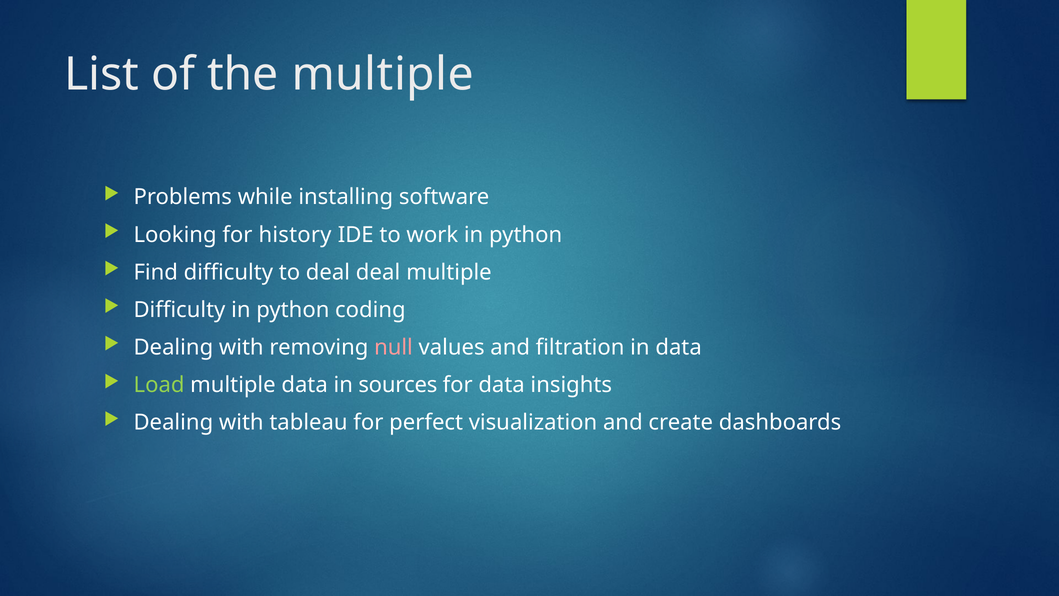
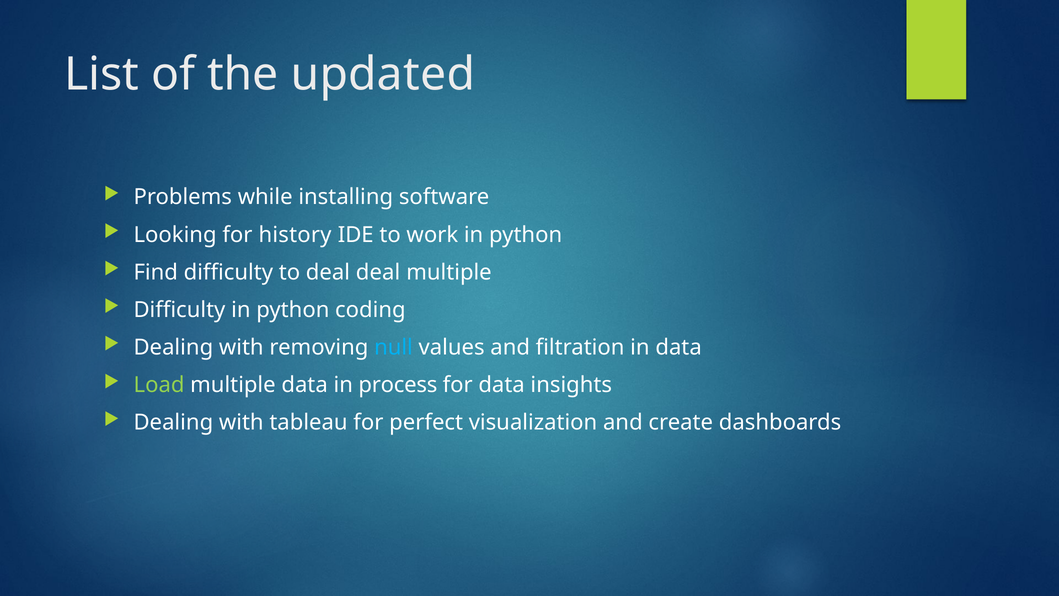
the multiple: multiple -> updated
null colour: pink -> light blue
sources: sources -> process
